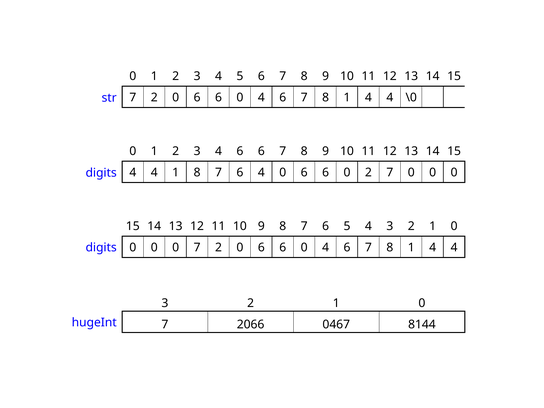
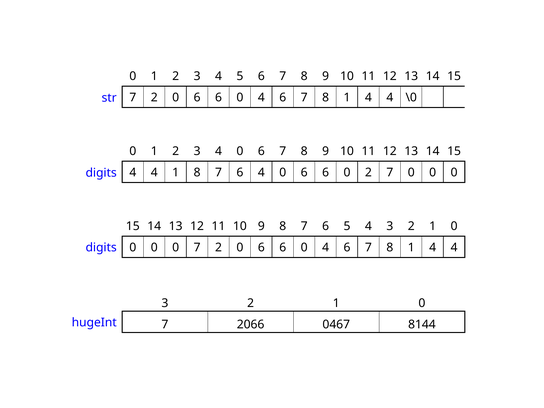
3 4 6: 6 -> 0
